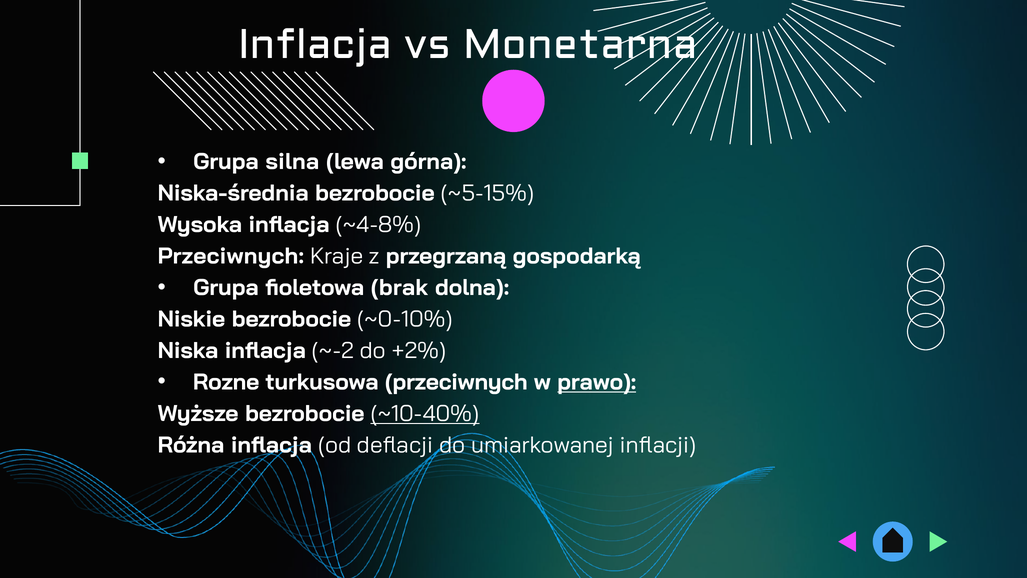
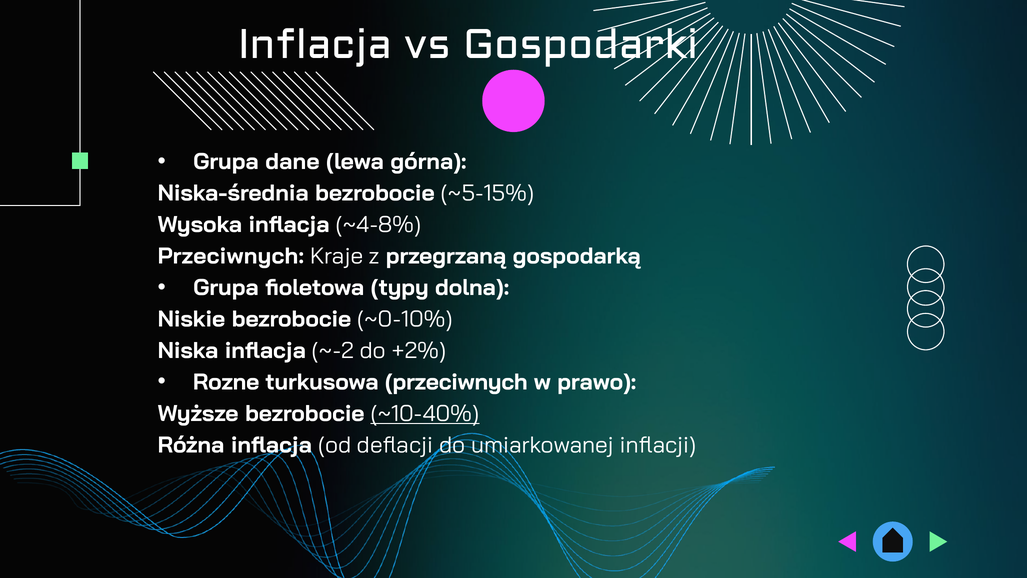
Monetarna: Monetarna -> Gospodarki
silna: silna -> dane
brak: brak -> typy
prawo underline: present -> none
